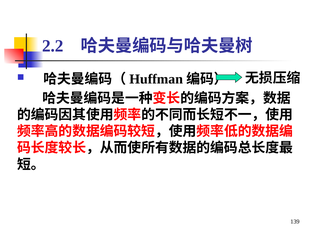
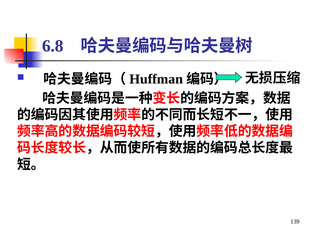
2.2: 2.2 -> 6.8
